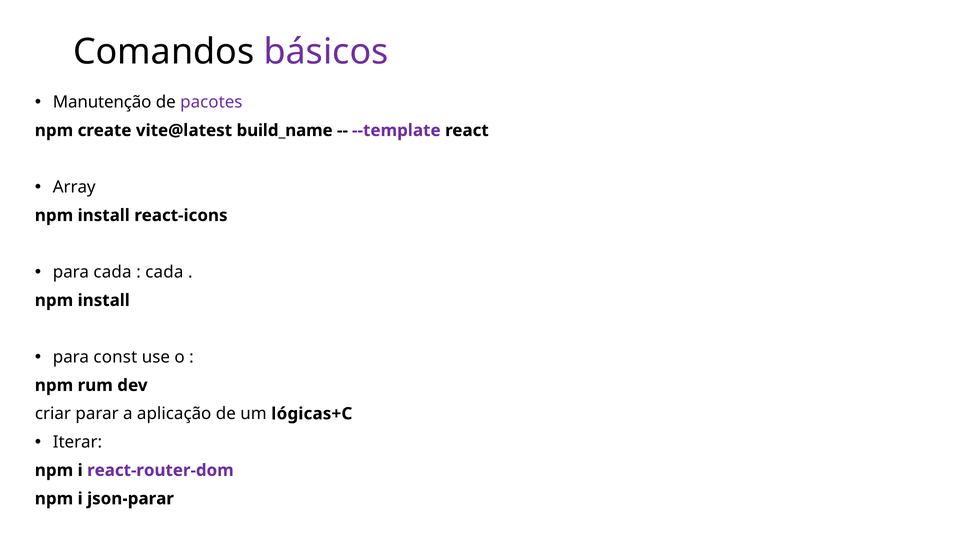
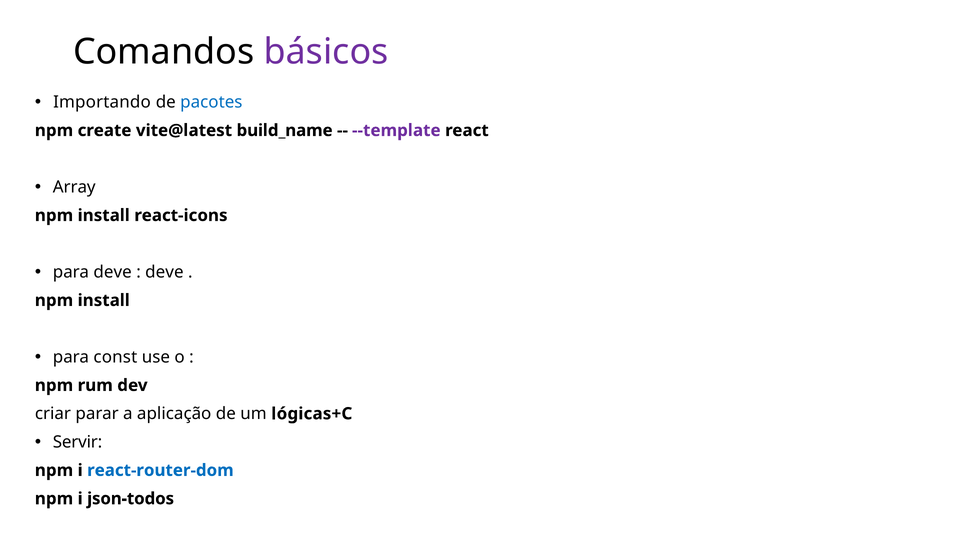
Manutenção: Manutenção -> Importando
pacotes colour: purple -> blue
para cada: cada -> deve
cada at (164, 272): cada -> deve
Iterar: Iterar -> Servir
react-router-dom colour: purple -> blue
json-parar: json-parar -> json-todos
